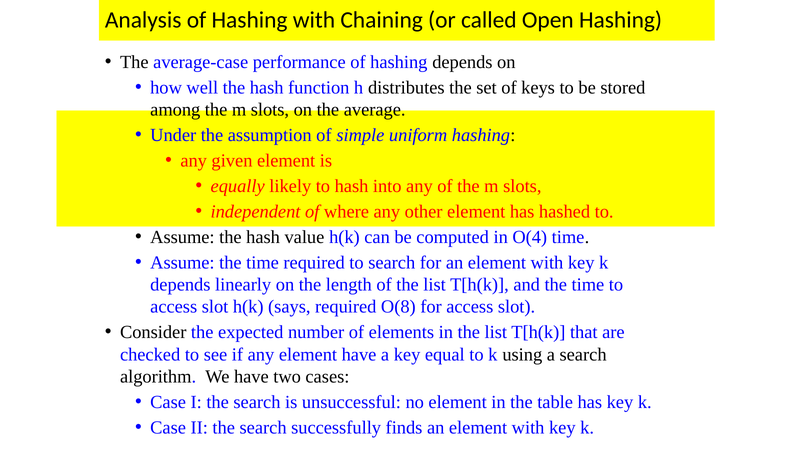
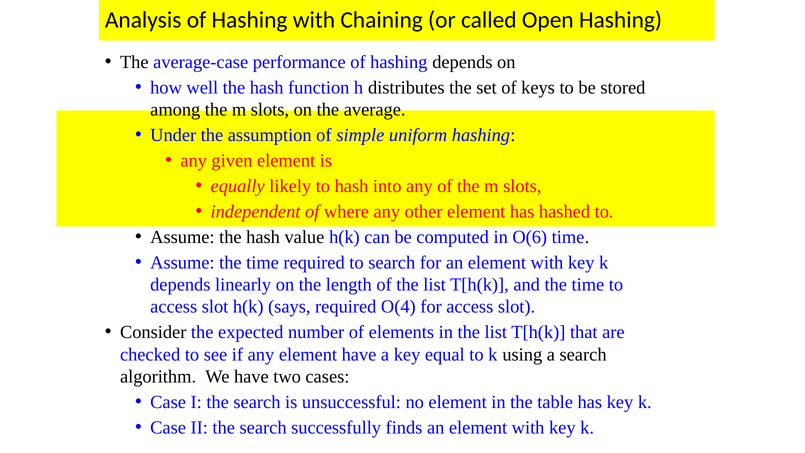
O(4: O(4 -> O(6
O(8: O(8 -> O(4
